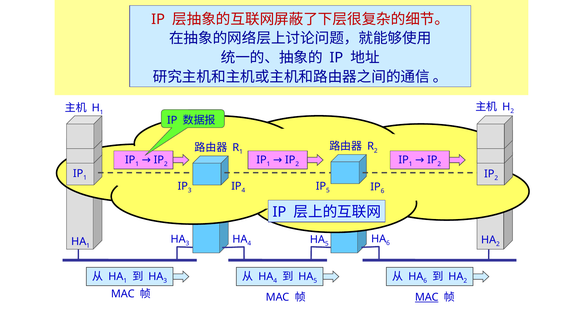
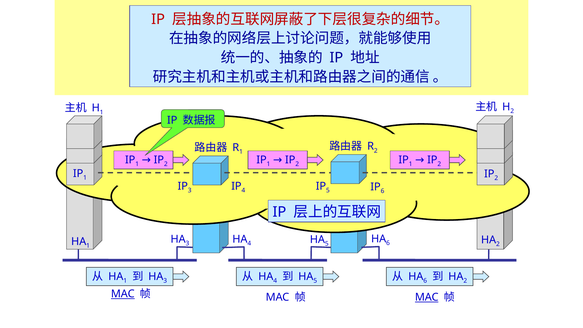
MAC at (123, 294) underline: none -> present
